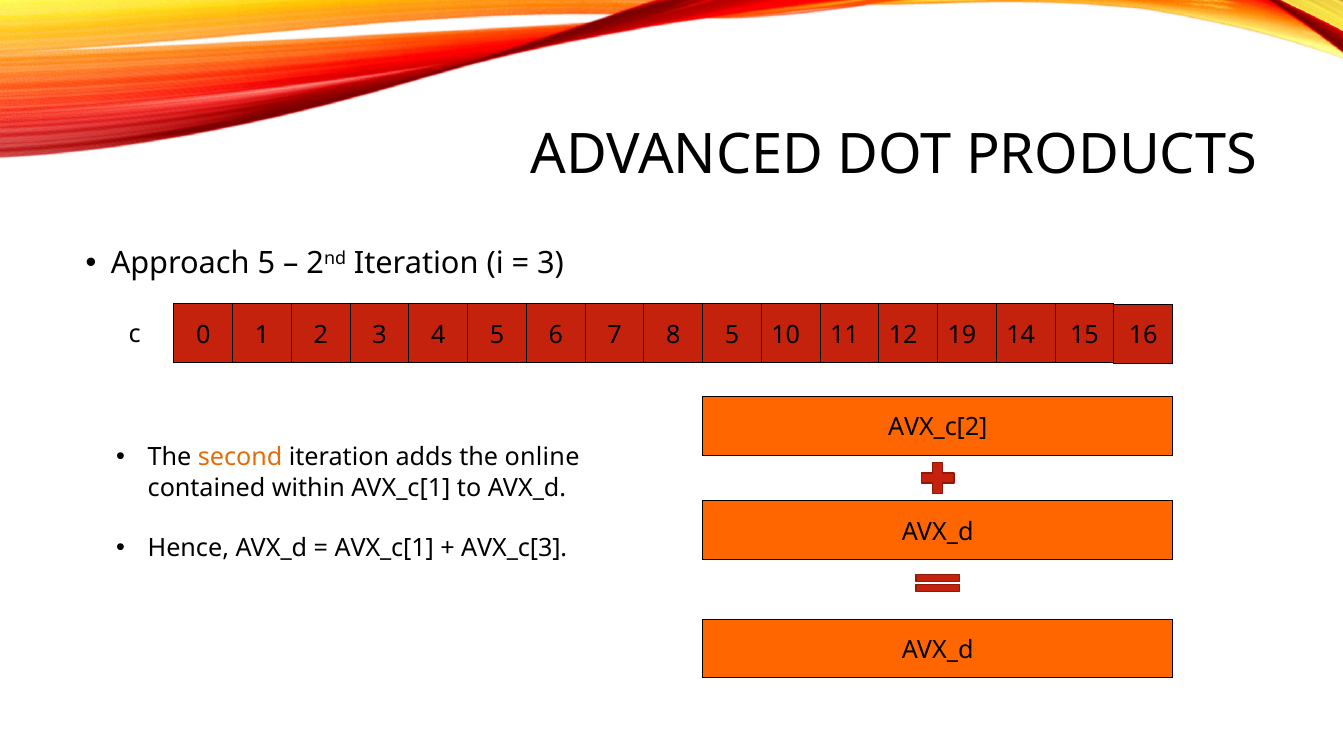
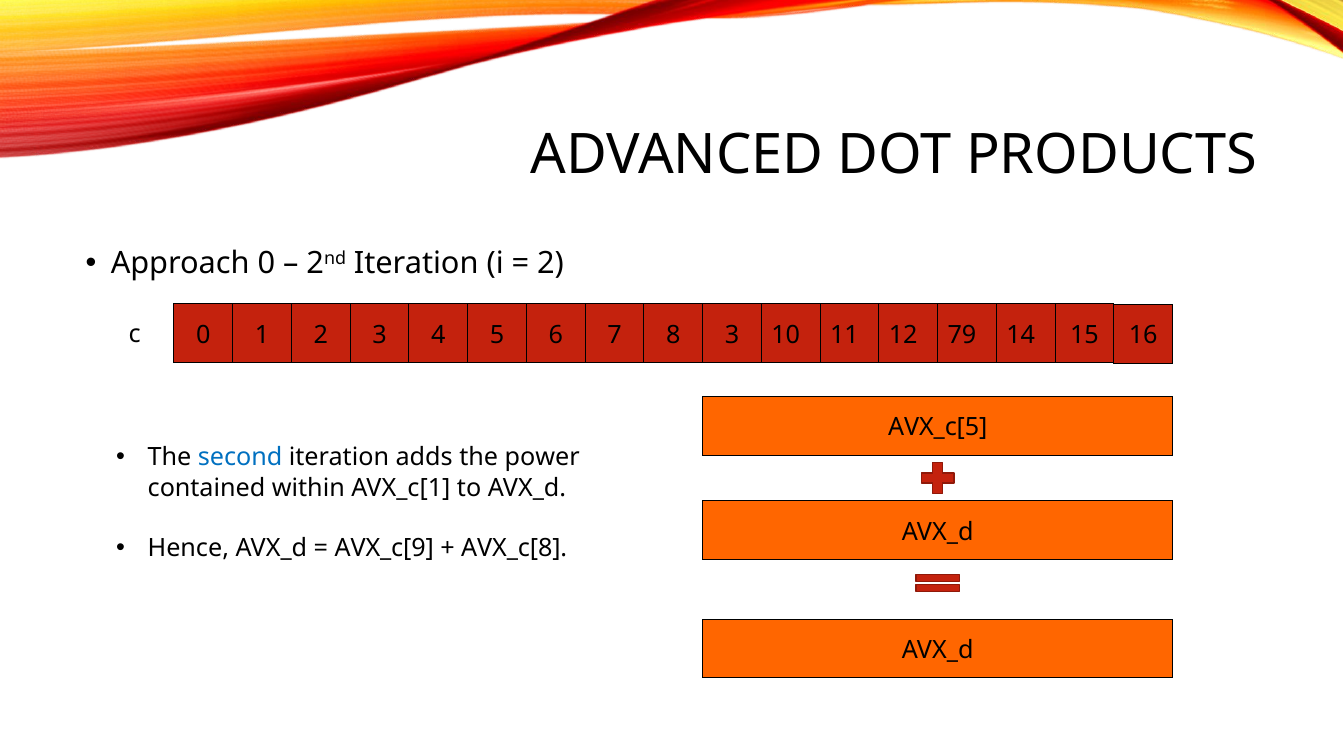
Approach 5: 5 -> 0
3 at (551, 263): 3 -> 2
8 5: 5 -> 3
19: 19 -> 79
AVX_c[2: AVX_c[2 -> AVX_c[5
second colour: orange -> blue
online: online -> power
AVX_c[1 at (384, 548): AVX_c[1 -> AVX_c[9
AVX_c[3: AVX_c[3 -> AVX_c[8
